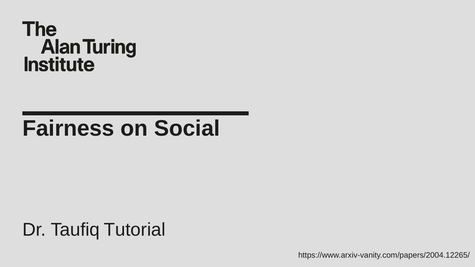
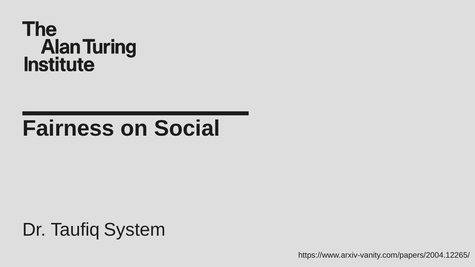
Tutorial: Tutorial -> System
